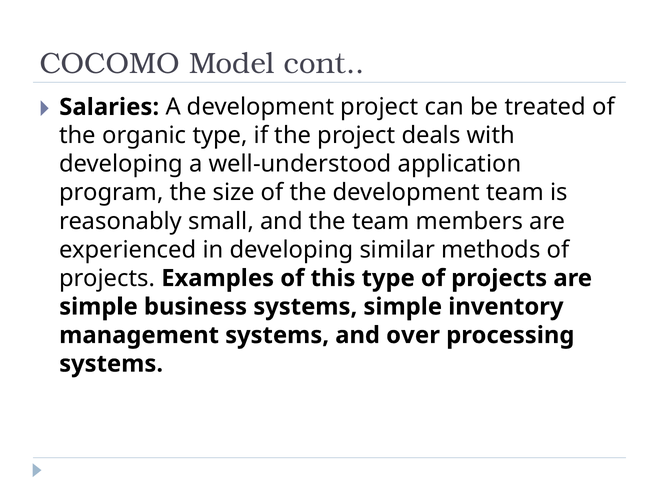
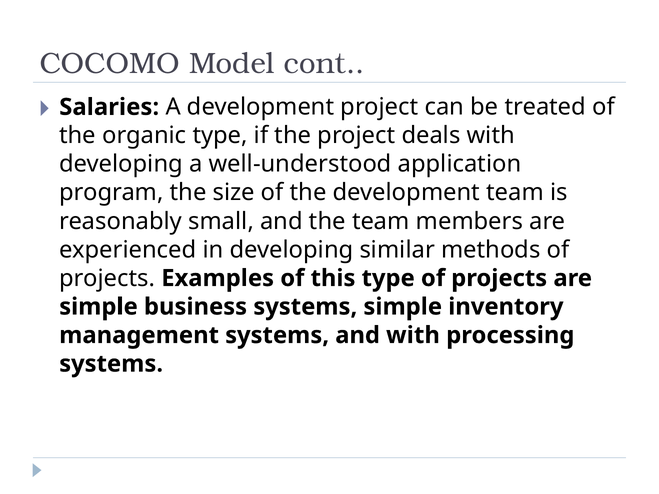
and over: over -> with
